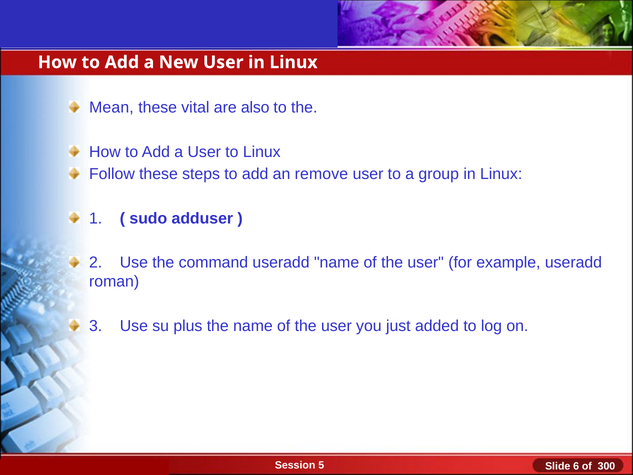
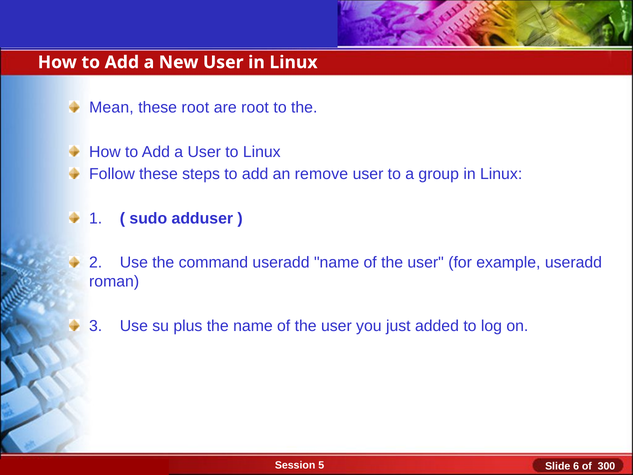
these vital: vital -> root
are also: also -> root
